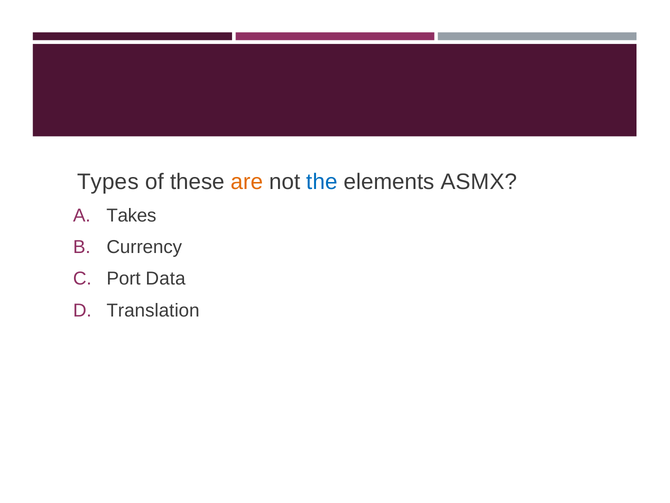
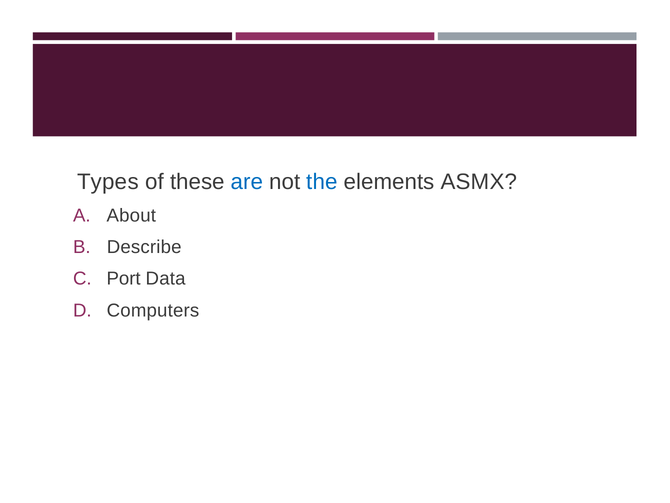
are colour: orange -> blue
Takes: Takes -> About
Currency: Currency -> Describe
Translation: Translation -> Computers
